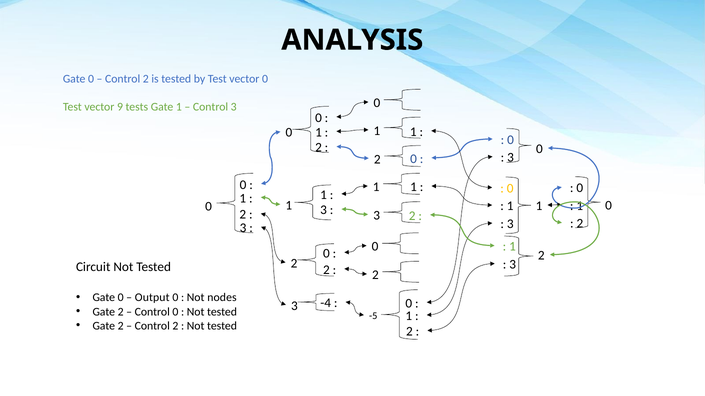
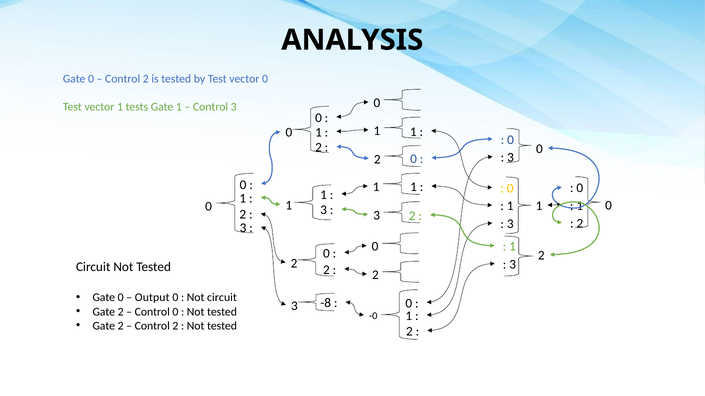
vector 9: 9 -> 1
Not nodes: nodes -> circuit
-4: -4 -> -8
-5: -5 -> -0
